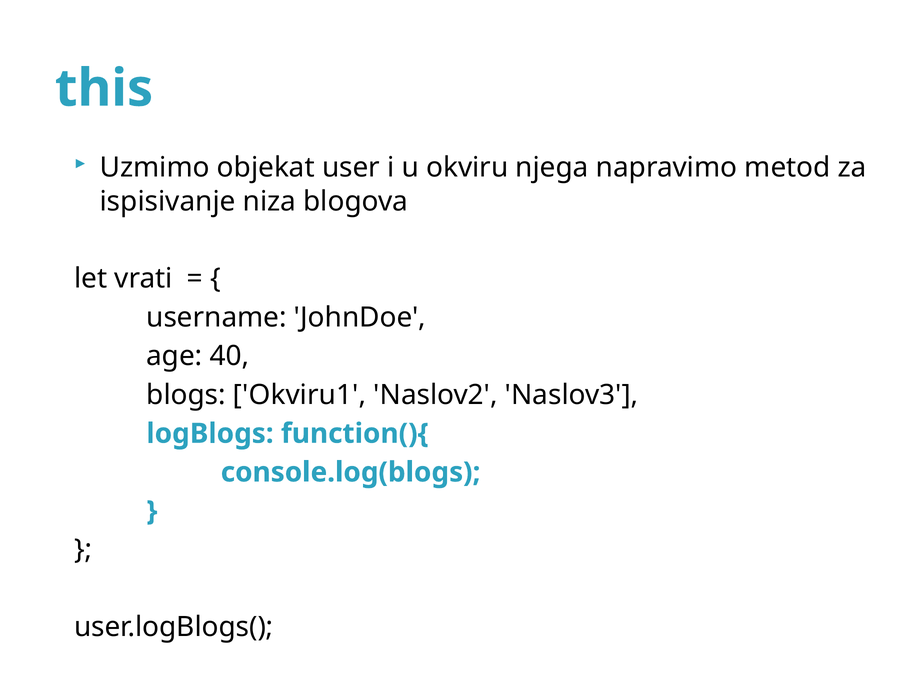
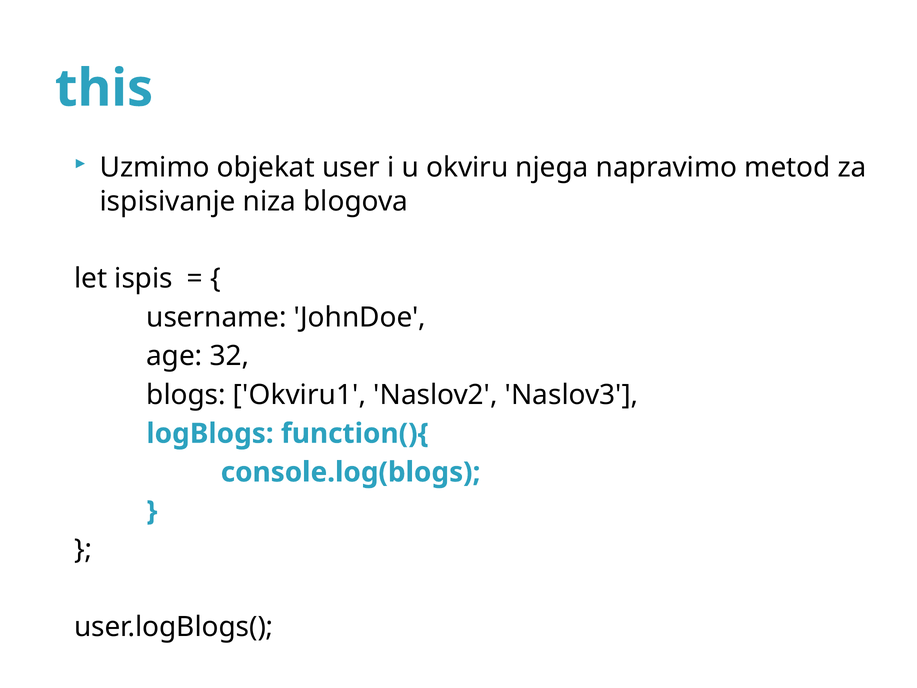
vrati: vrati -> ispis
40: 40 -> 32
